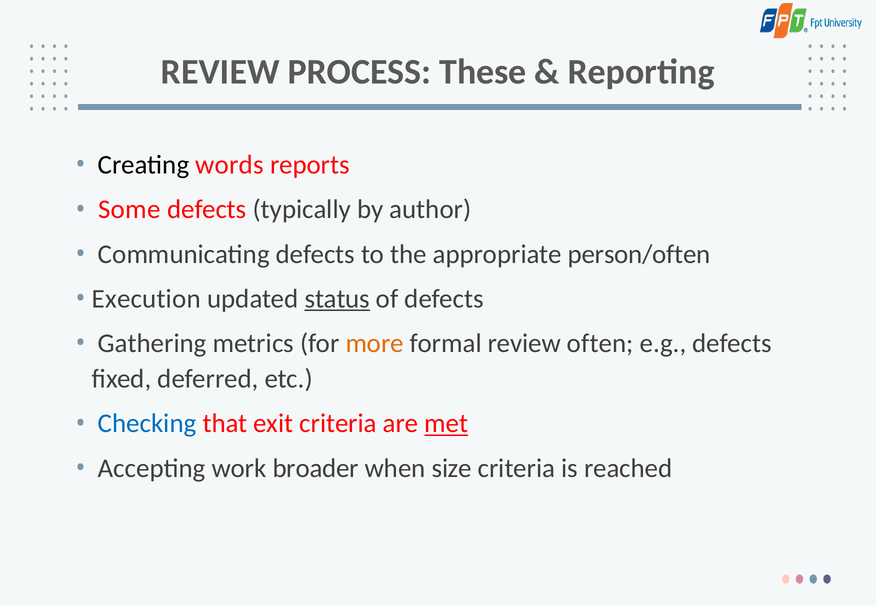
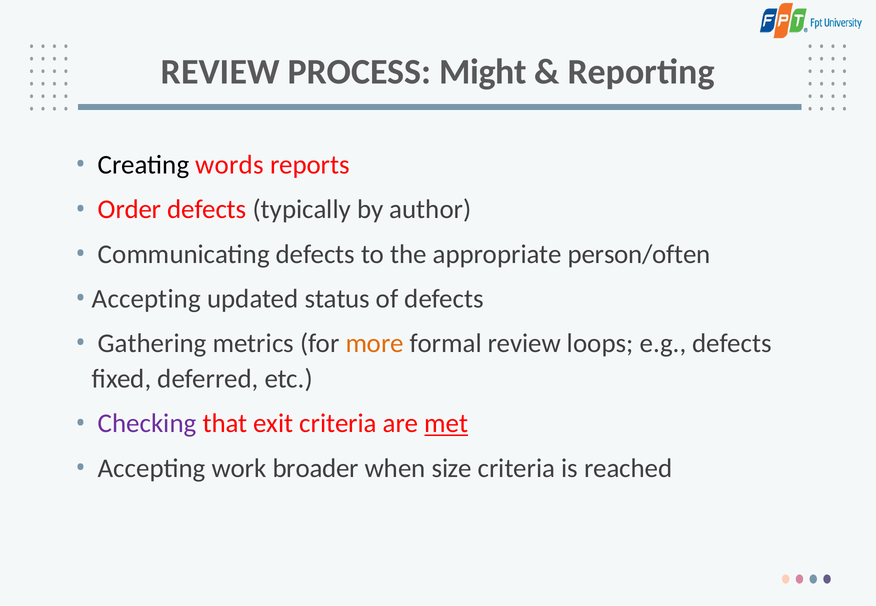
These: These -> Might
Some: Some -> Order
Execution at (146, 299): Execution -> Accepting
status underline: present -> none
often: often -> loops
Checking colour: blue -> purple
